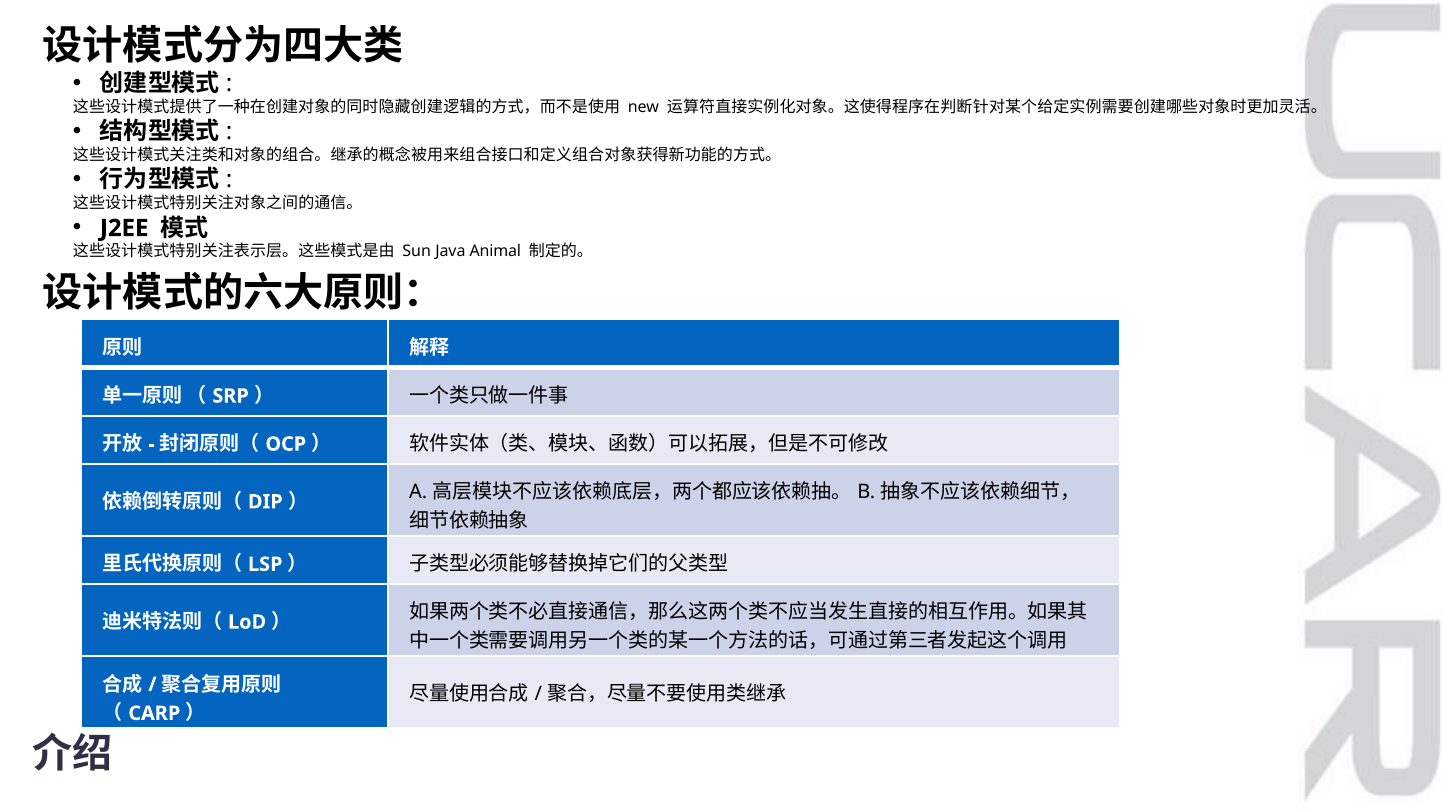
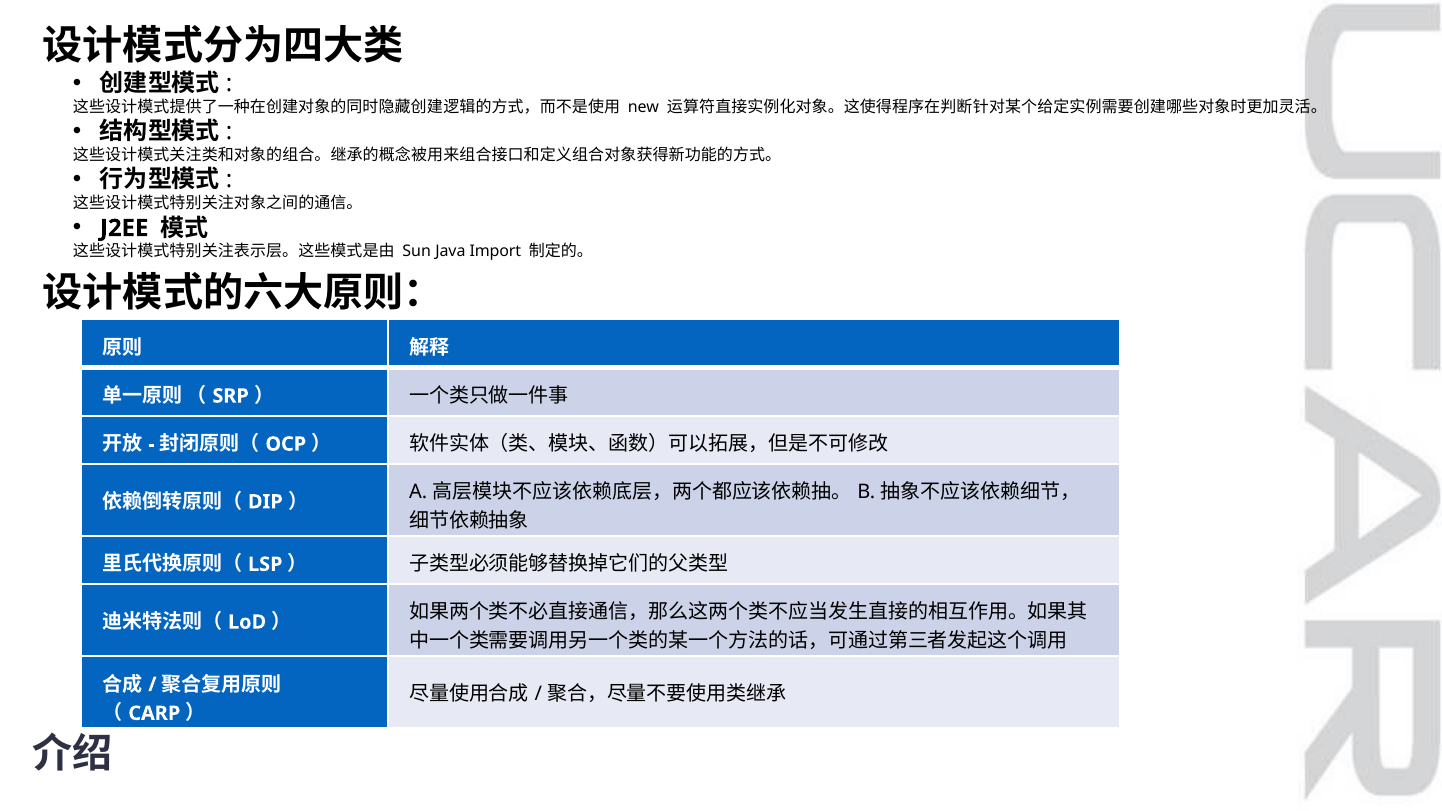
Animal: Animal -> Import
